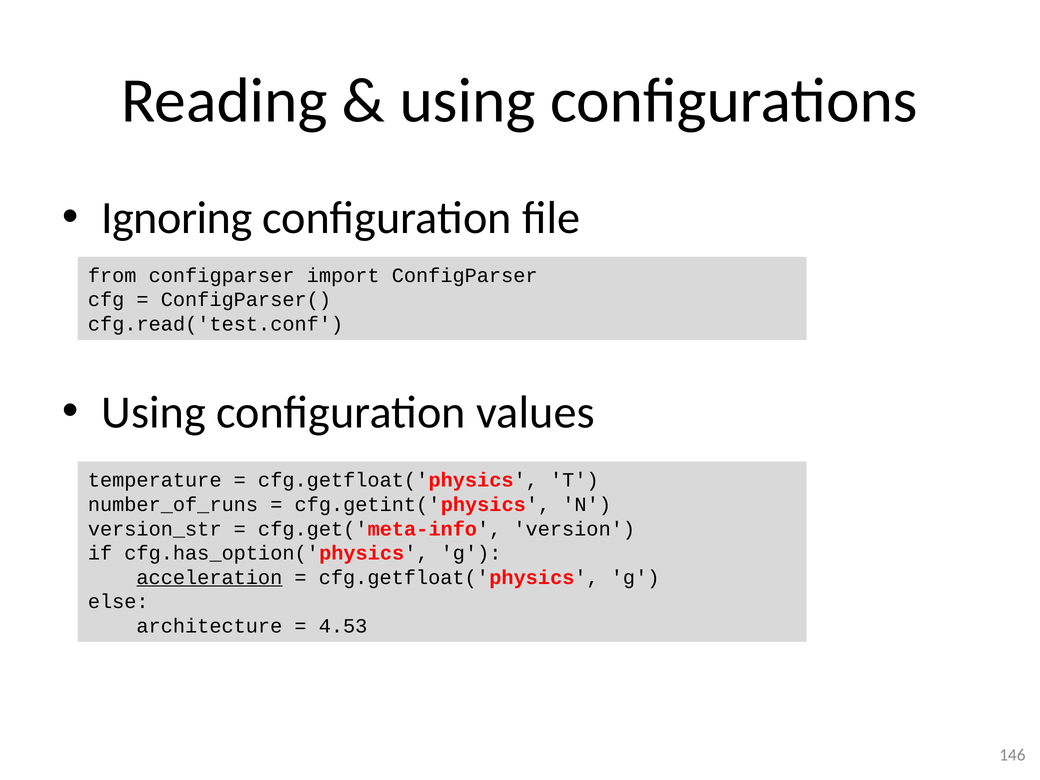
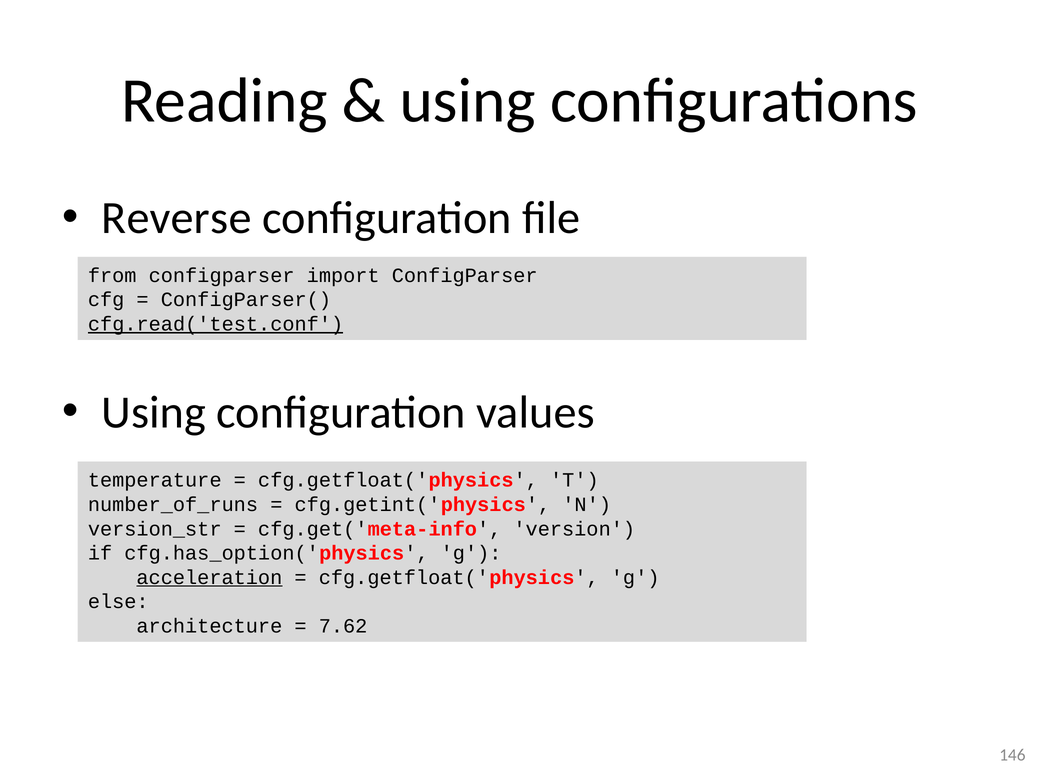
Ignoring: Ignoring -> Reverse
cfg.read('test.conf underline: none -> present
4.53: 4.53 -> 7.62
